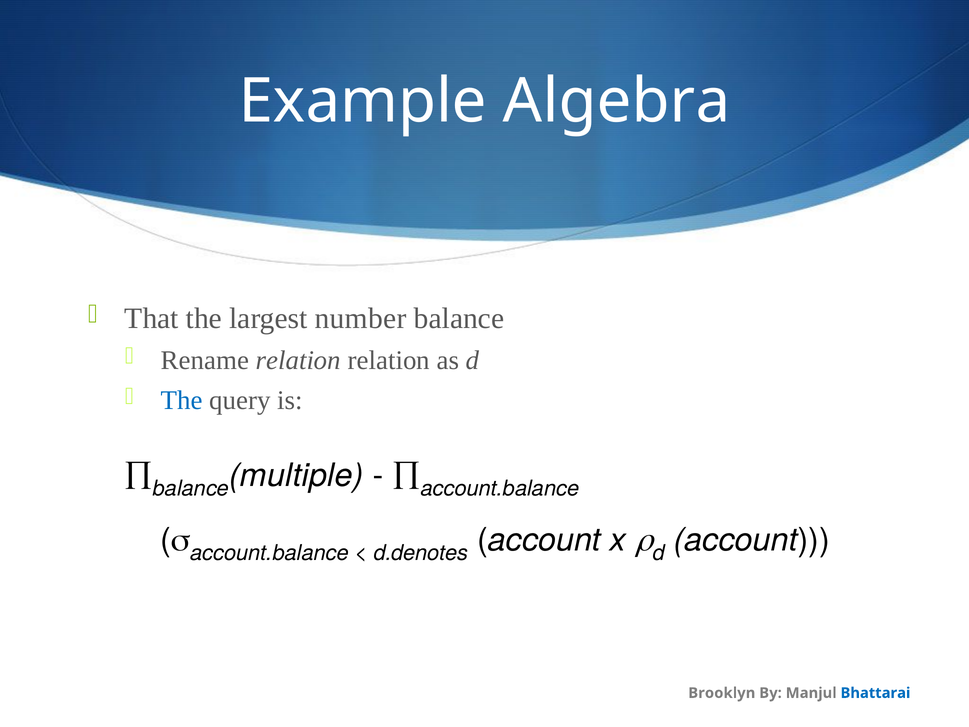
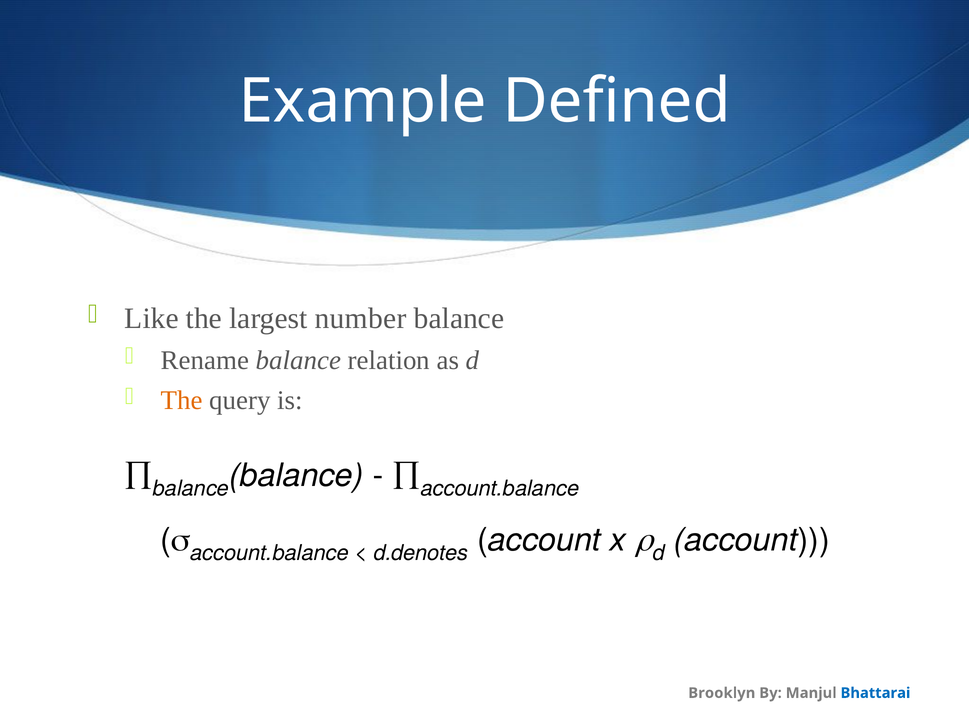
Algebra: Algebra -> Defined
That: That -> Like
Rename relation: relation -> balance
The at (182, 400) colour: blue -> orange
balance multiple: multiple -> balance
